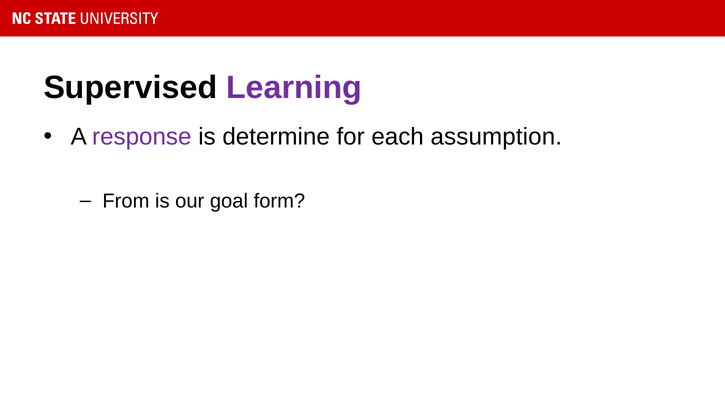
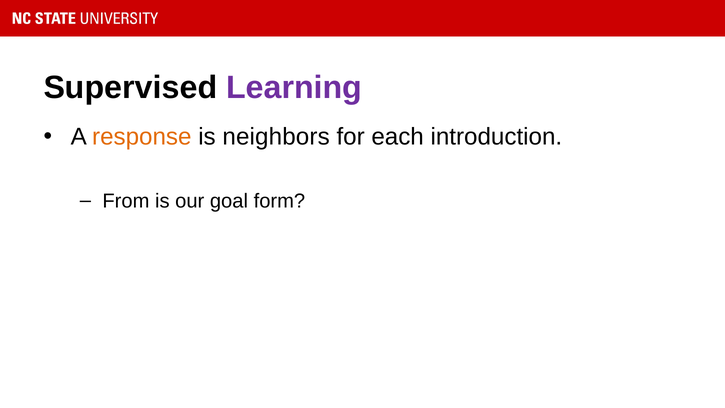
response colour: purple -> orange
determine: determine -> neighbors
assumption: assumption -> introduction
